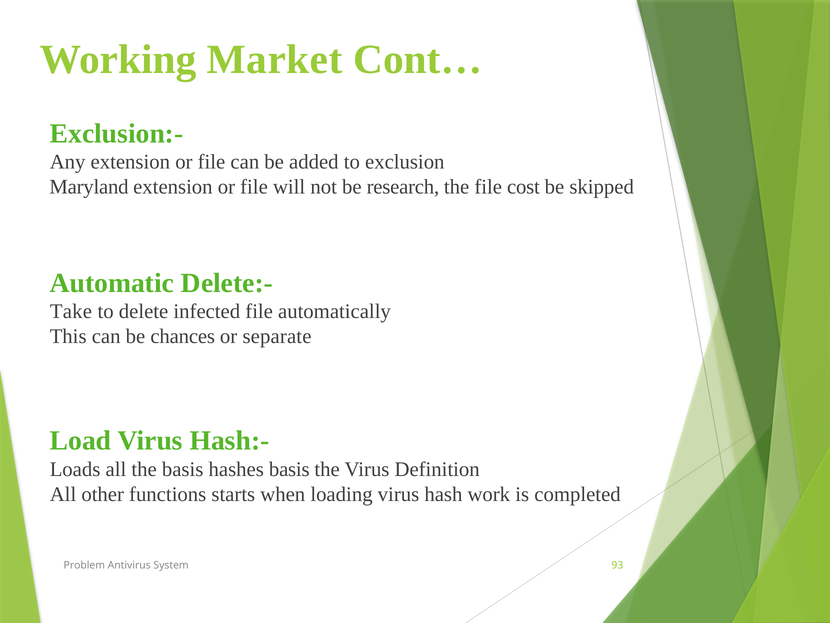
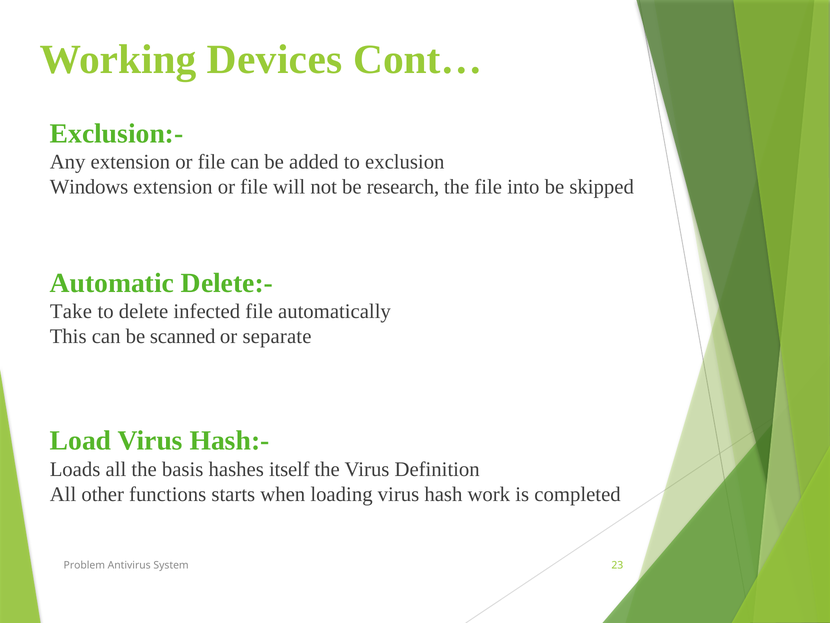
Market: Market -> Devices
Maryland: Maryland -> Windows
cost: cost -> into
chances: chances -> scanned
hashes basis: basis -> itself
93: 93 -> 23
